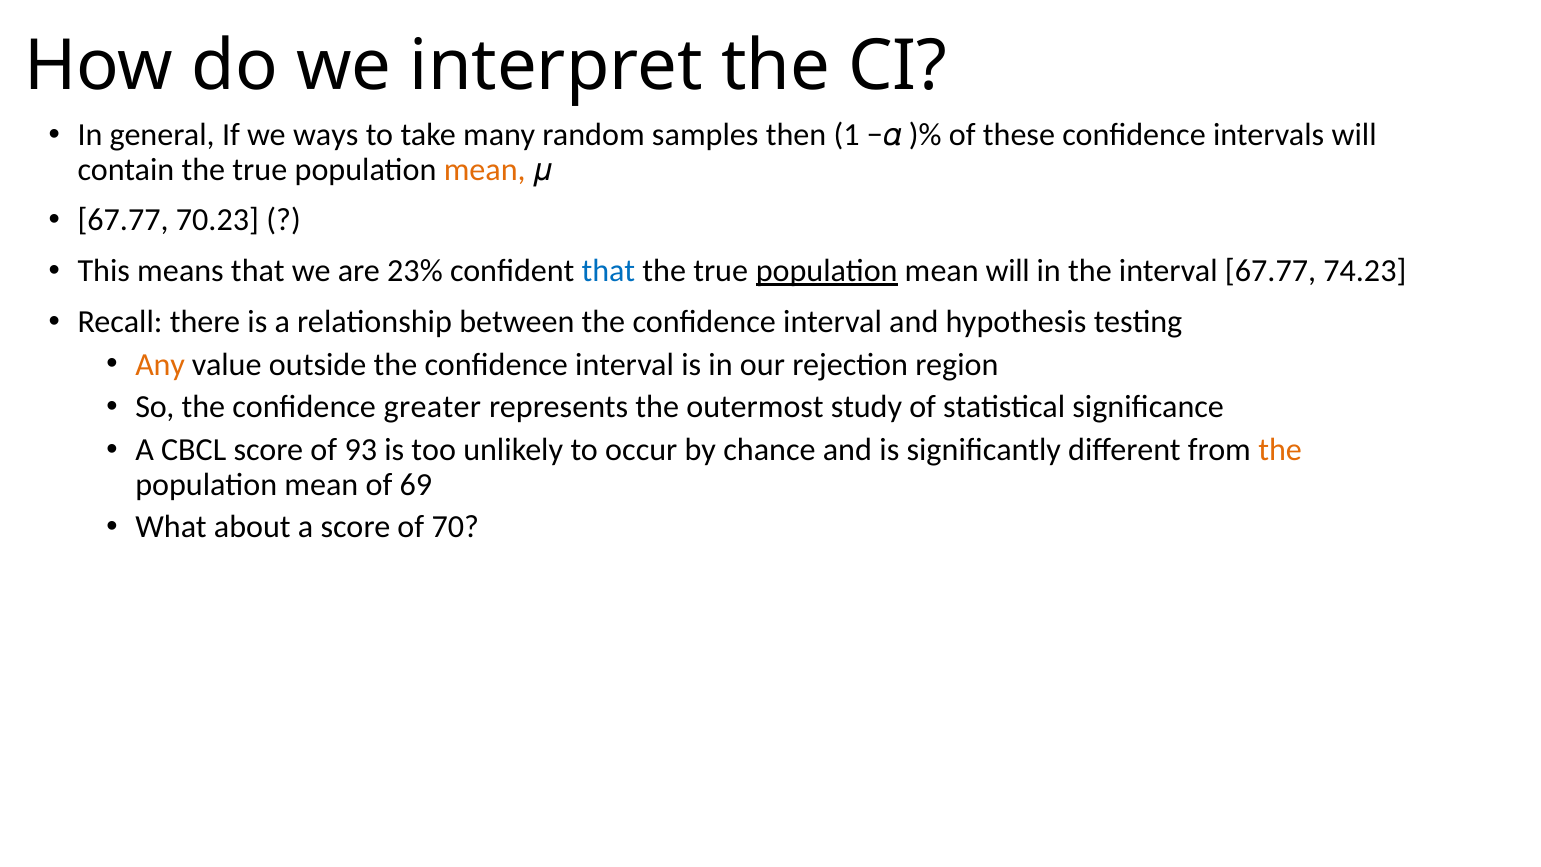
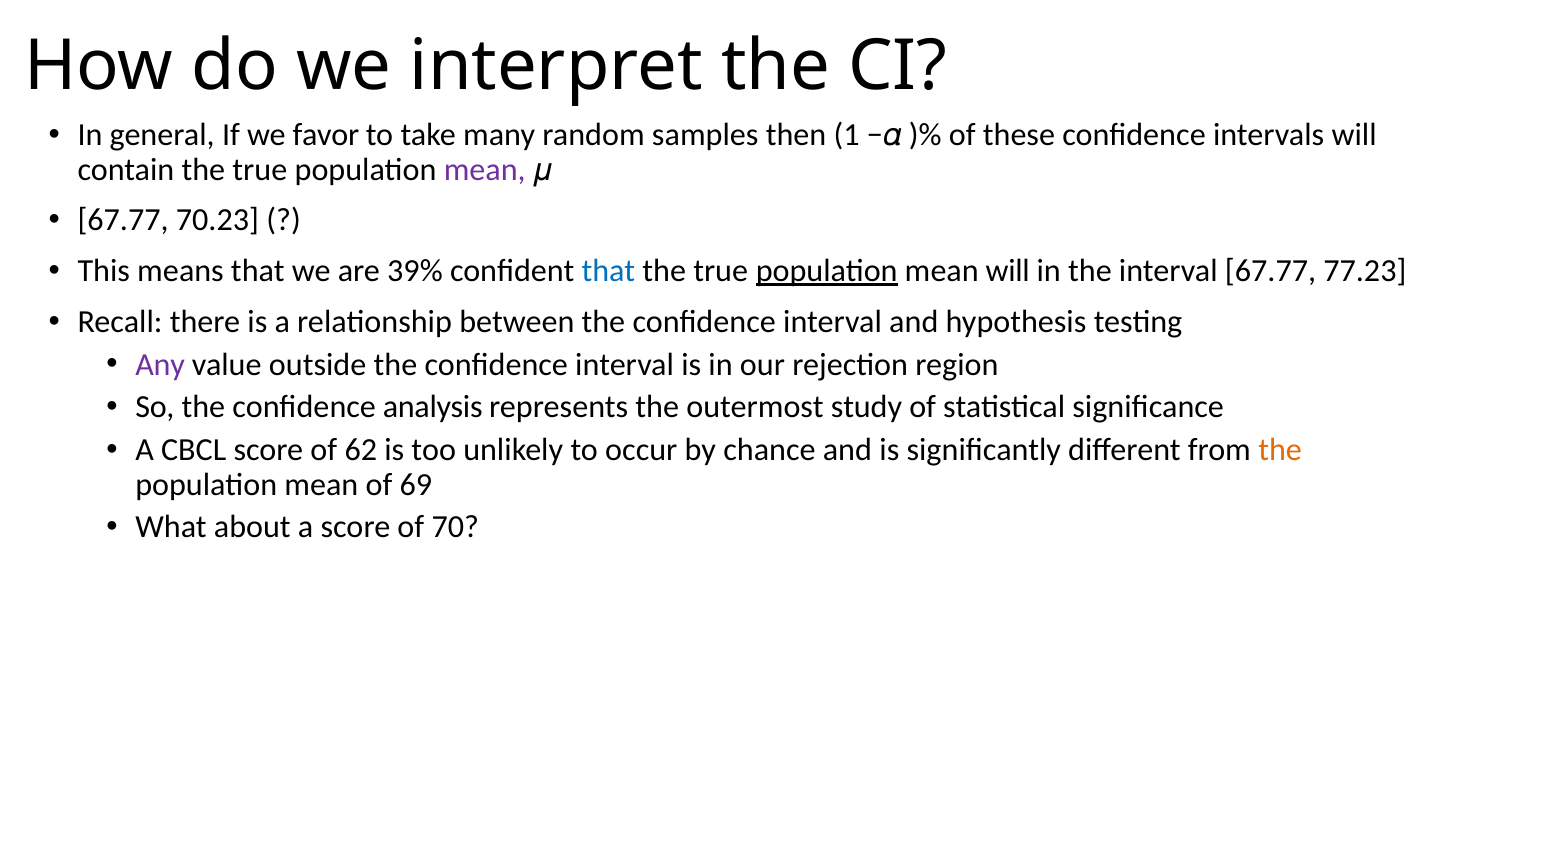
ways: ways -> favor
mean at (485, 169) colour: orange -> purple
23%: 23% -> 39%
74.23: 74.23 -> 77.23
Any colour: orange -> purple
greater: greater -> analysis
93: 93 -> 62
